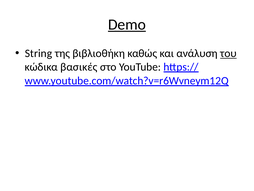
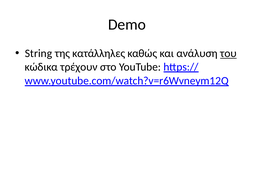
Demo underline: present -> none
βιβλιοθήκη: βιβλιοθήκη -> κατάλληλες
βασικές: βασικές -> τρέχουν
